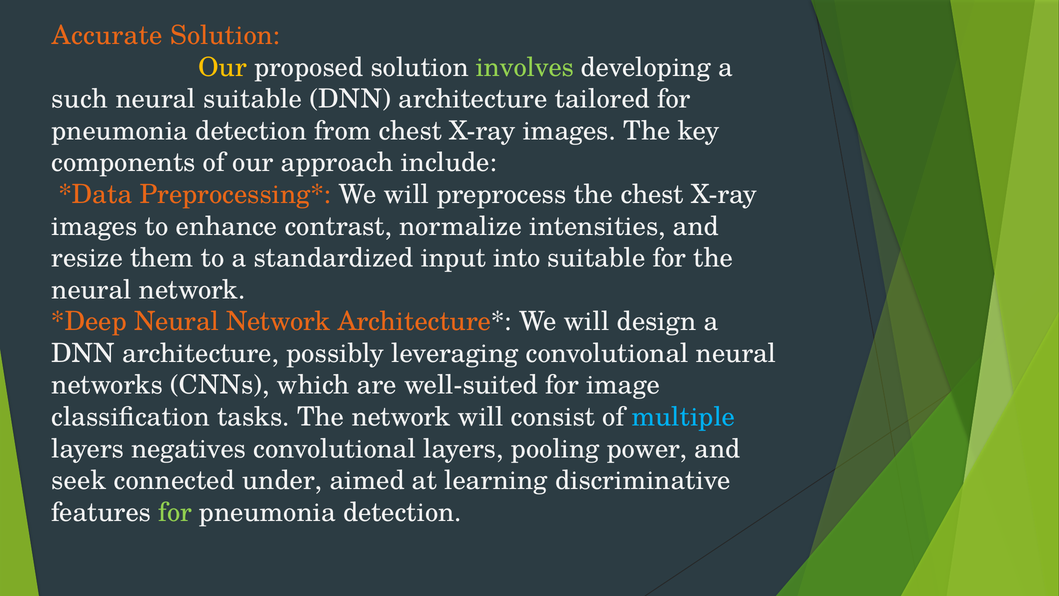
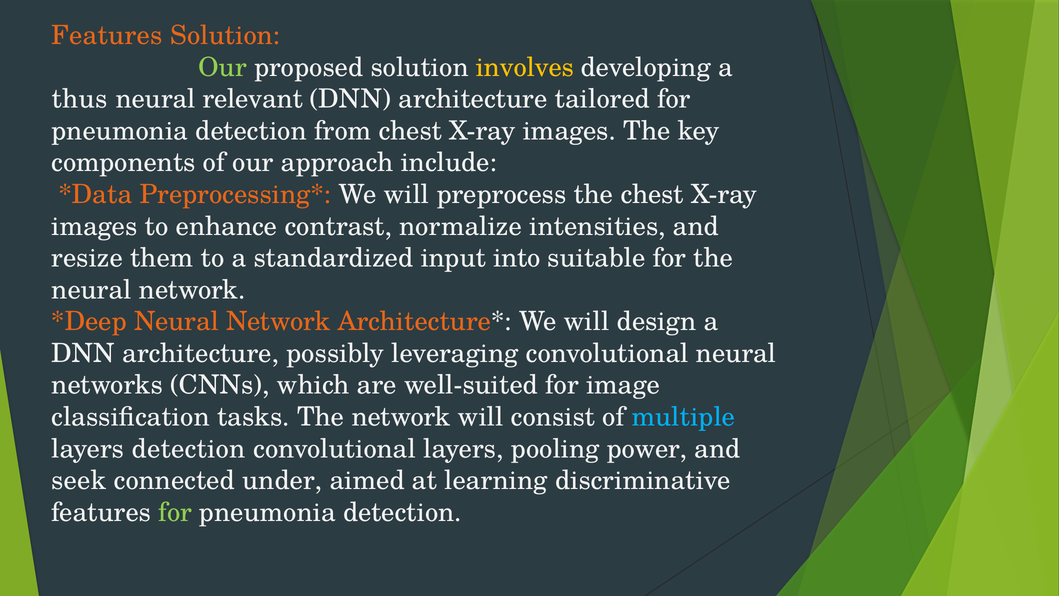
Accurate at (107, 36): Accurate -> Features
Our at (223, 67) colour: yellow -> light green
involves colour: light green -> yellow
such: such -> thus
neural suitable: suitable -> relevant
layers negatives: negatives -> detection
